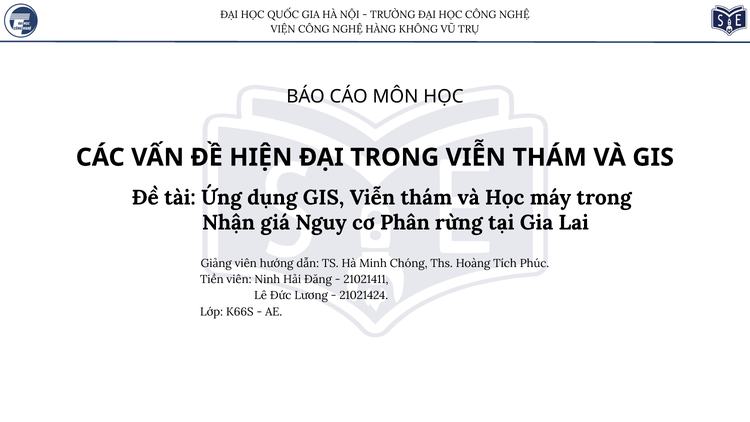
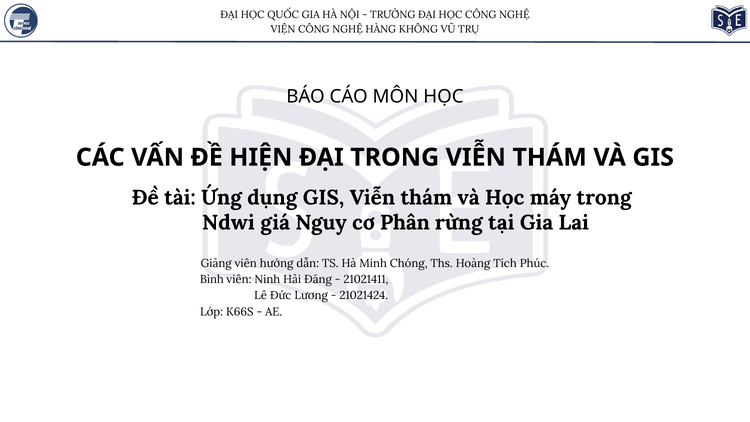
Nhận: Nhận -> Ndwi
Tiền: Tiền -> Bình
